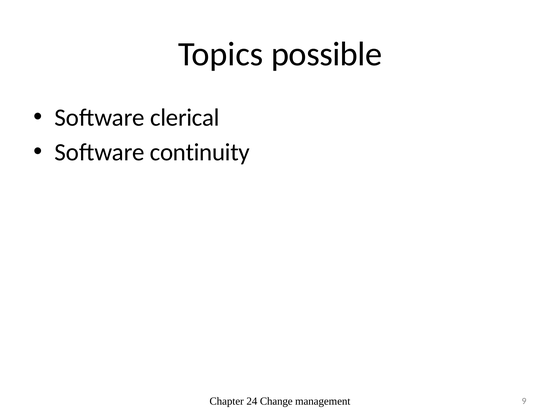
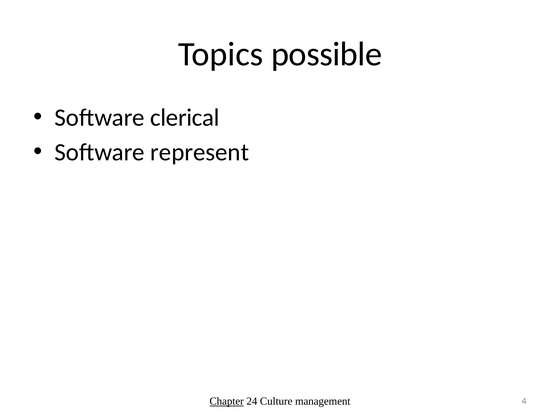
continuity: continuity -> represent
Chapter underline: none -> present
Change: Change -> Culture
9: 9 -> 4
